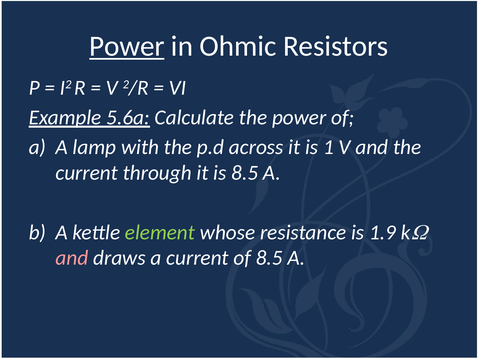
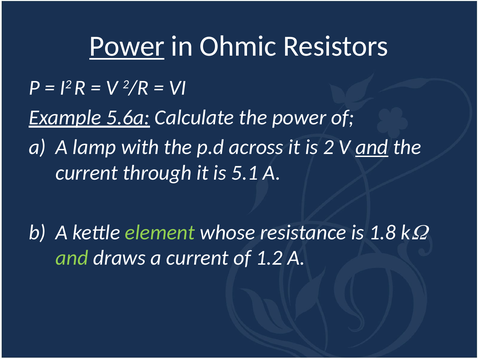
1: 1 -> 2
and at (372, 147) underline: none -> present
is 8.5: 8.5 -> 5.1
1.9: 1.9 -> 1.8
and at (72, 258) colour: pink -> light green
of 8.5: 8.5 -> 1.2
